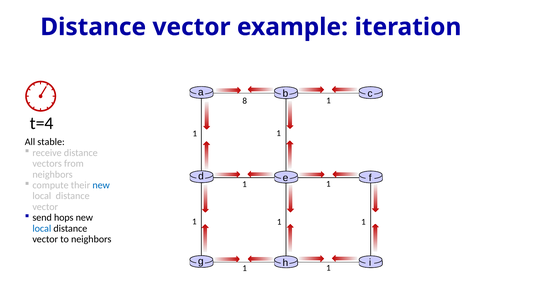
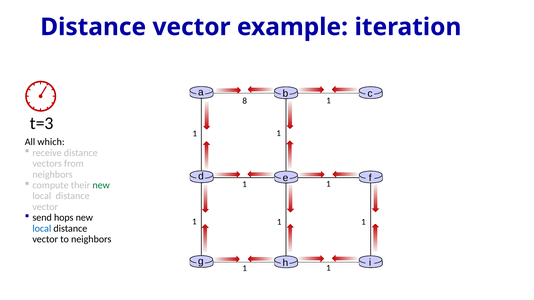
t=4: t=4 -> t=3
stable: stable -> which
new at (101, 185) colour: blue -> green
